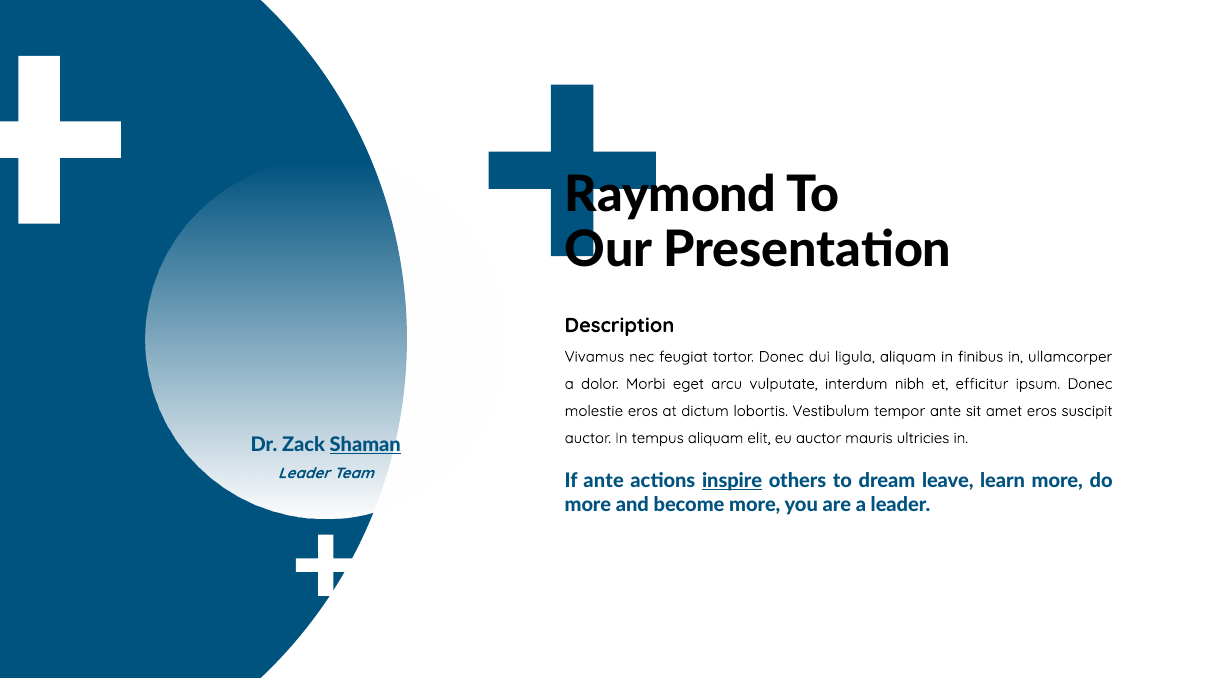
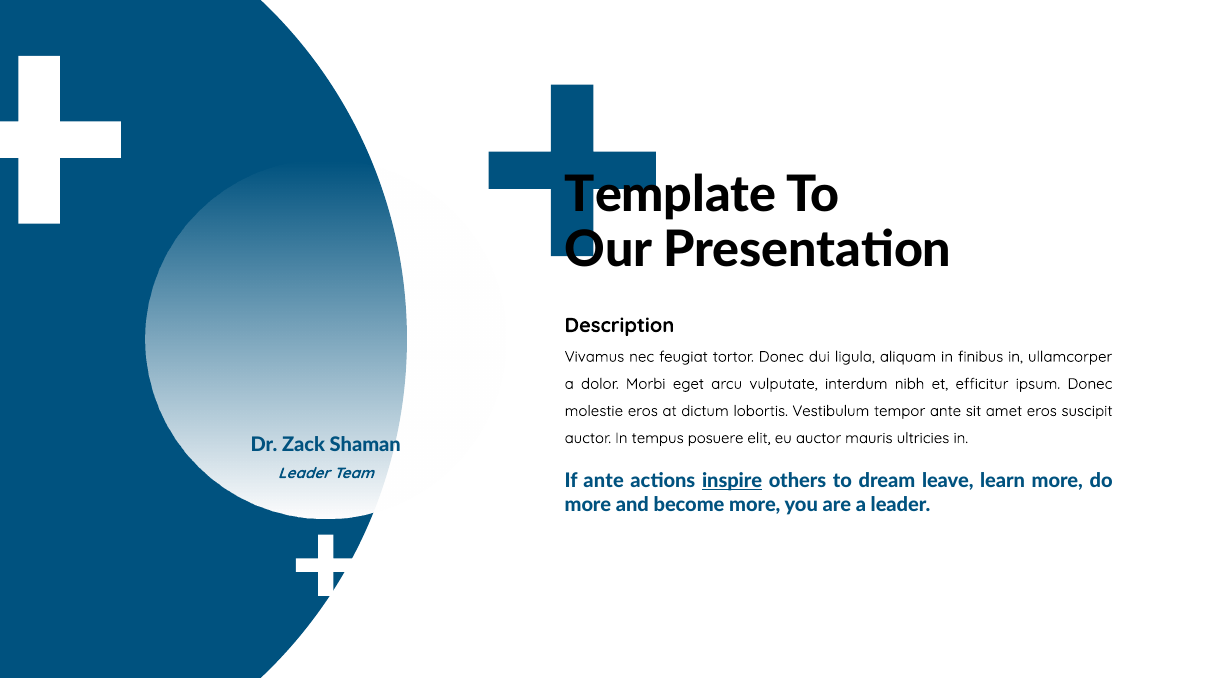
Raymond: Raymond -> Template
tempus aliquam: aliquam -> posuere
Shaman underline: present -> none
